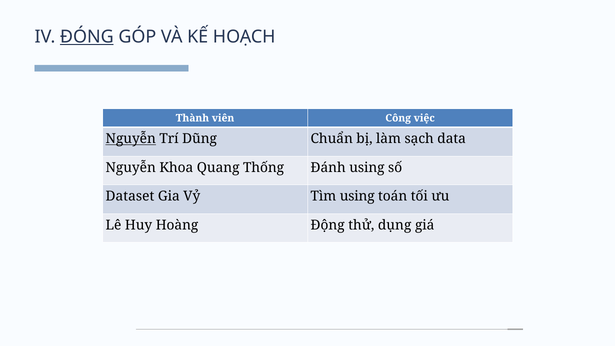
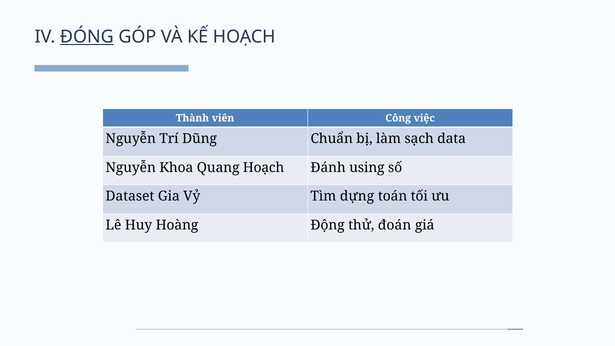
Nguyễn at (131, 139) underline: present -> none
Quang Thống: Thống -> Hoạch
Tìm using: using -> dựng
dụng: dụng -> đoán
